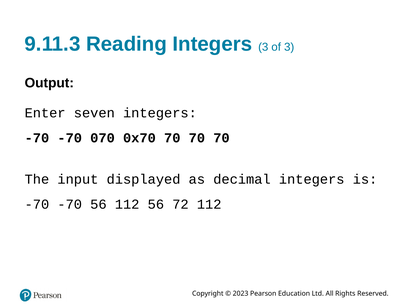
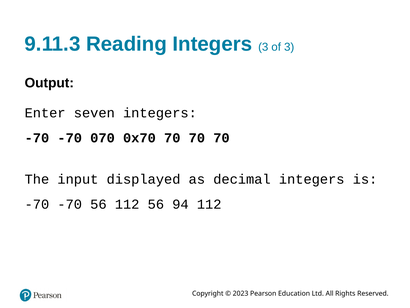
72: 72 -> 94
